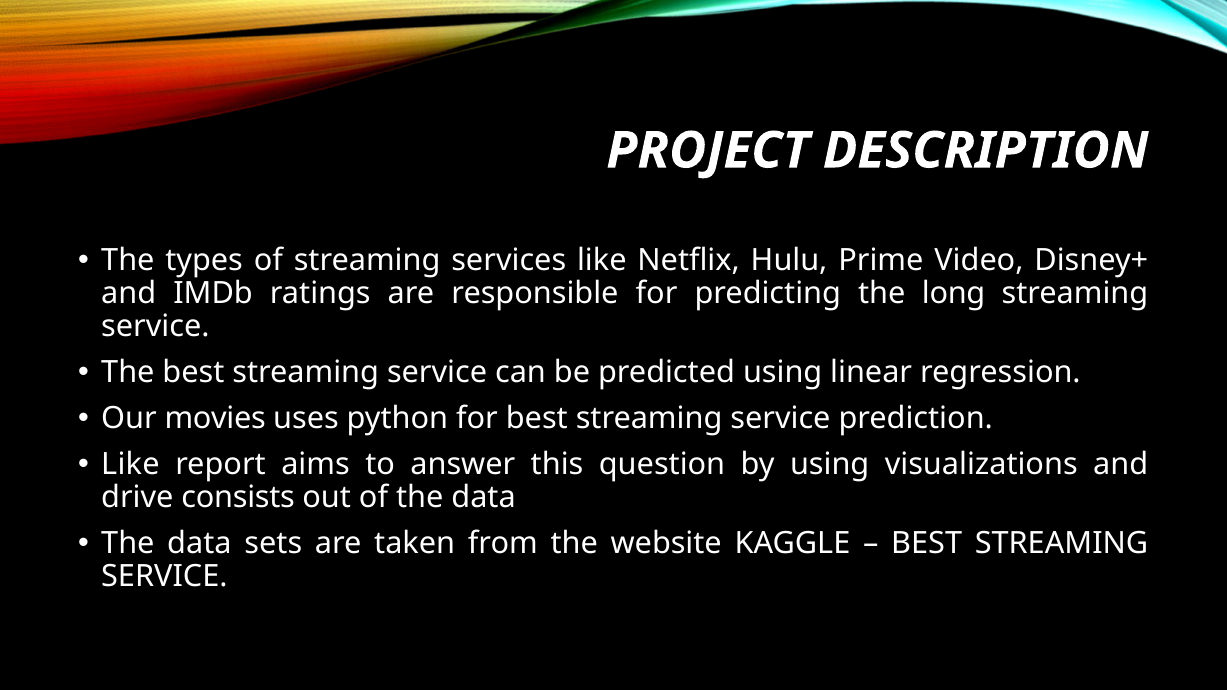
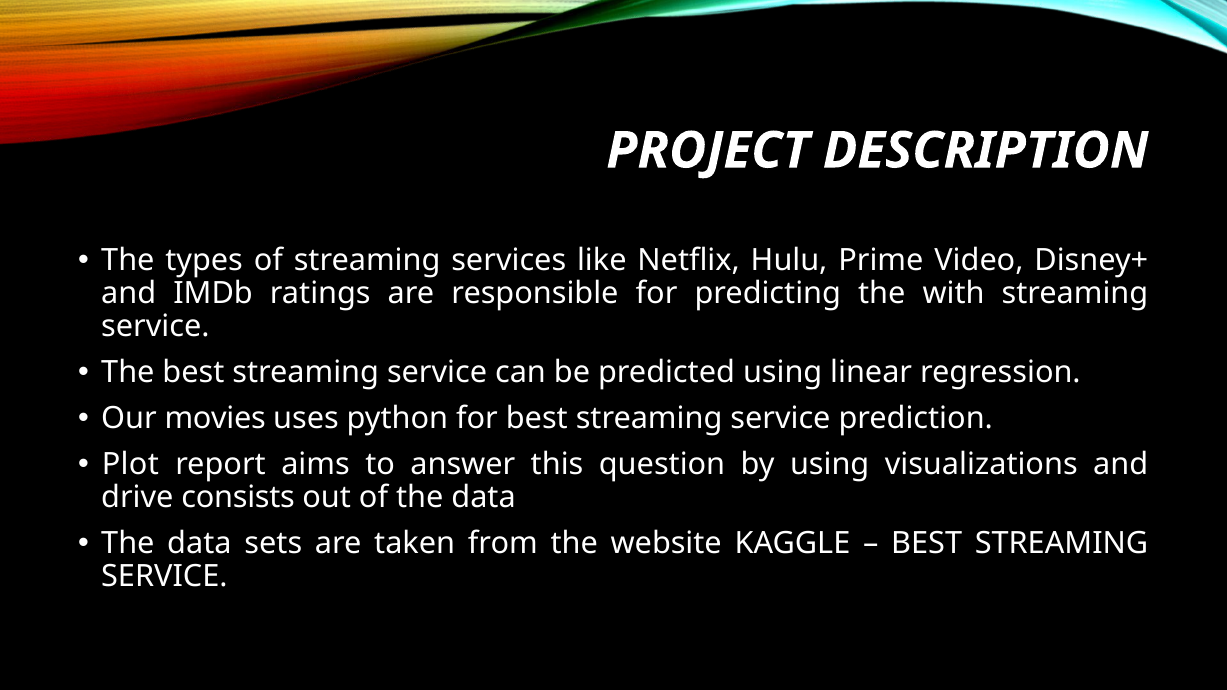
long: long -> with
Like at (130, 465): Like -> Plot
